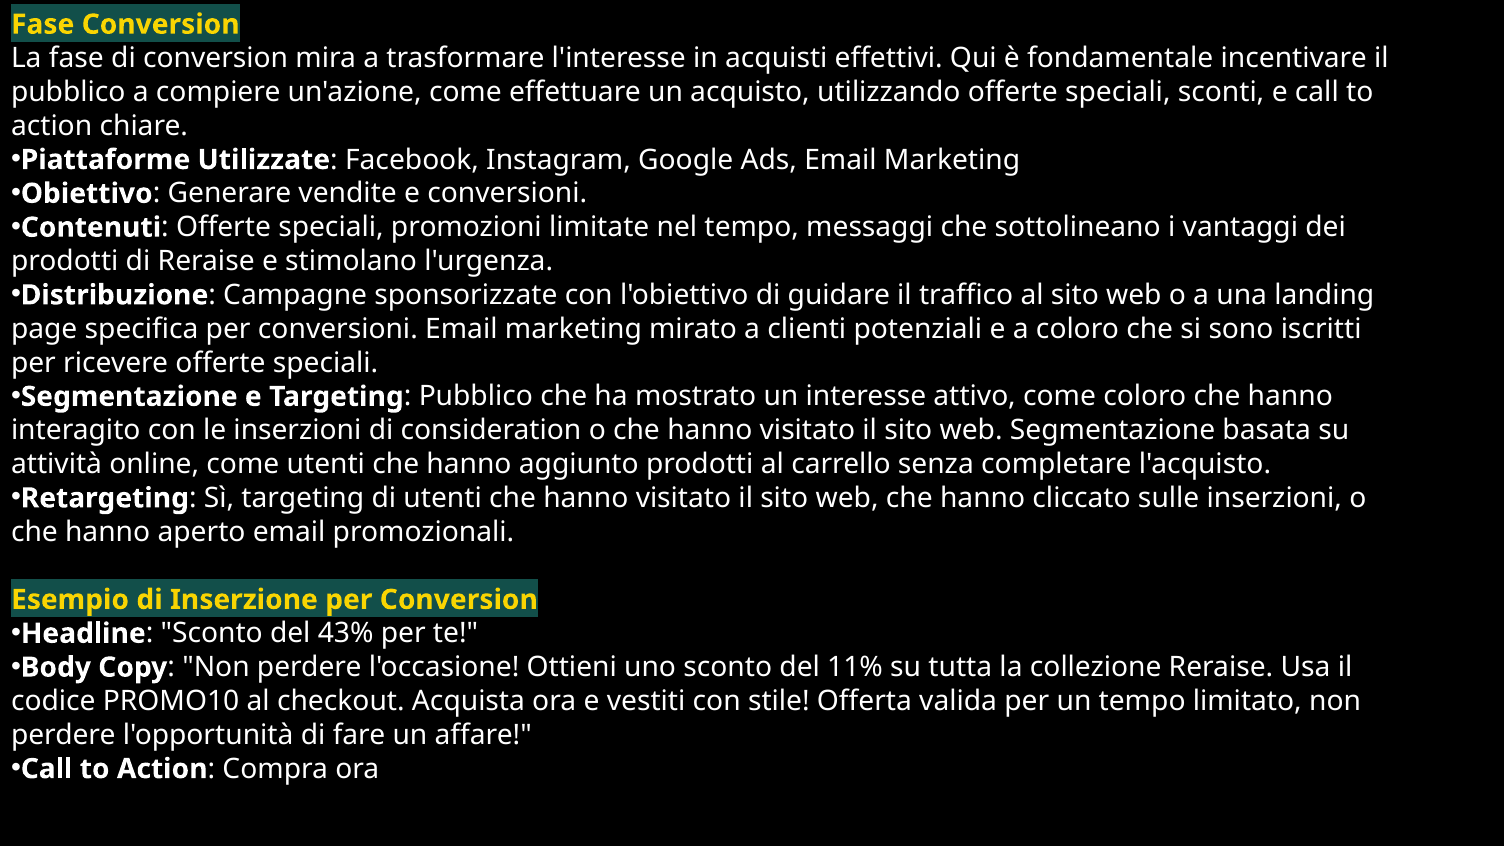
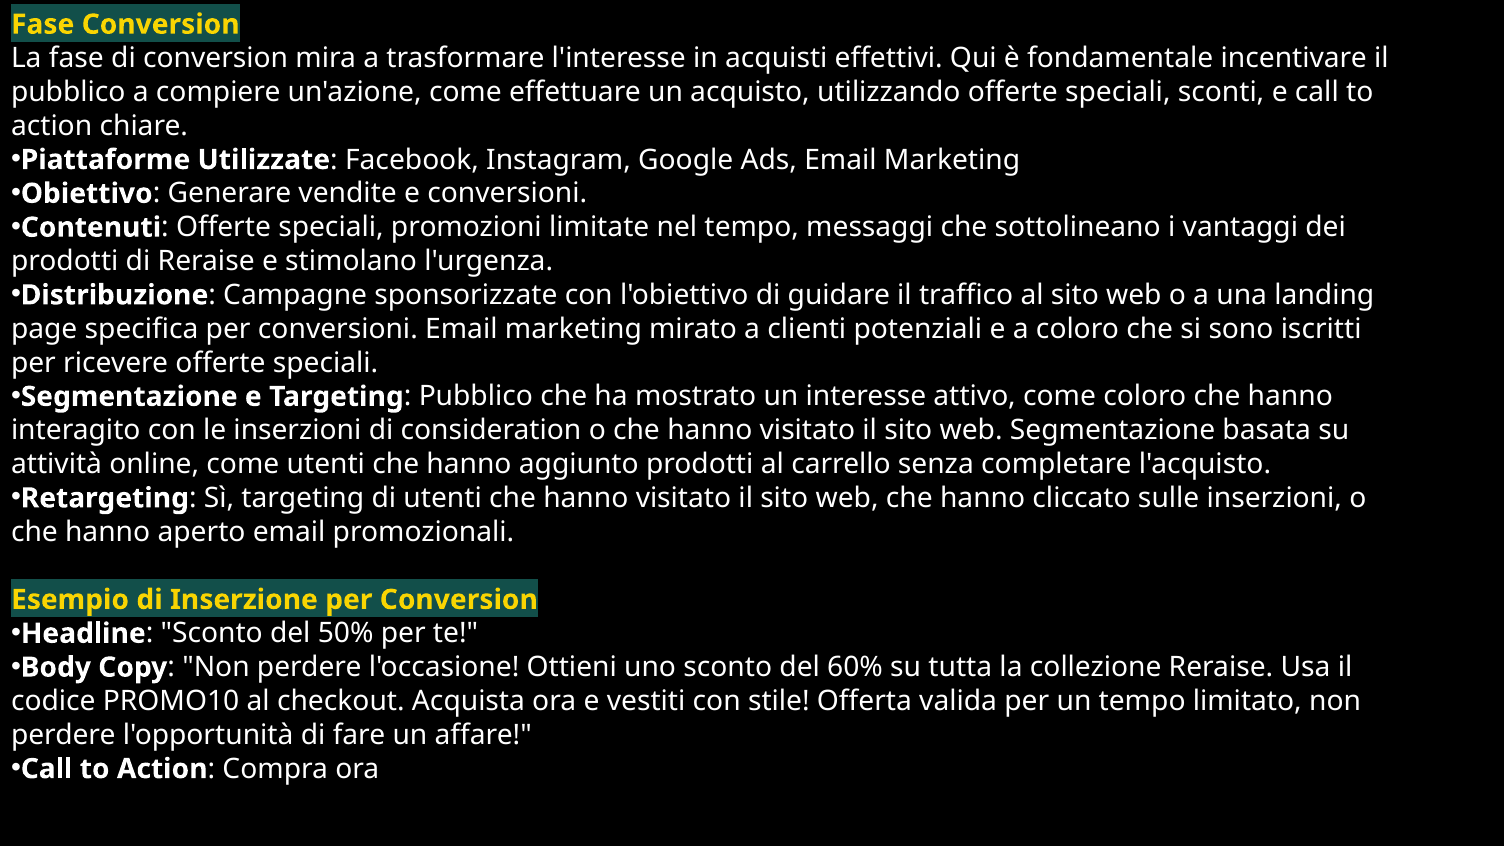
43%: 43% -> 50%
11%: 11% -> 60%
